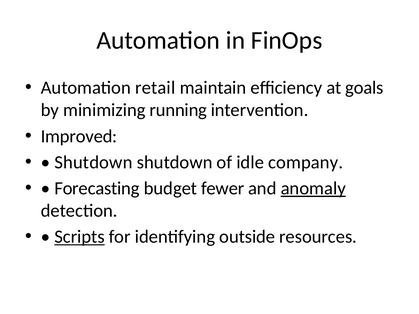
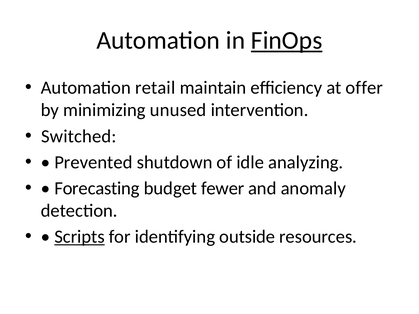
FinOps underline: none -> present
goals: goals -> offer
running: running -> unused
Improved: Improved -> Switched
Shutdown at (93, 162): Shutdown -> Prevented
company: company -> analyzing
anomaly underline: present -> none
